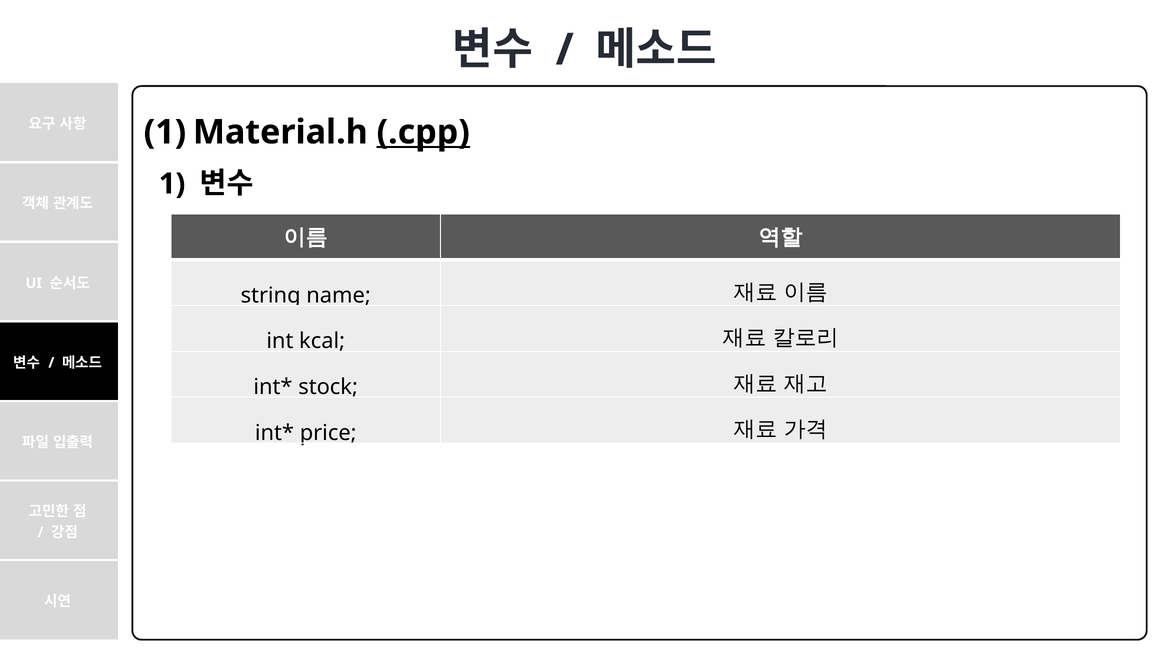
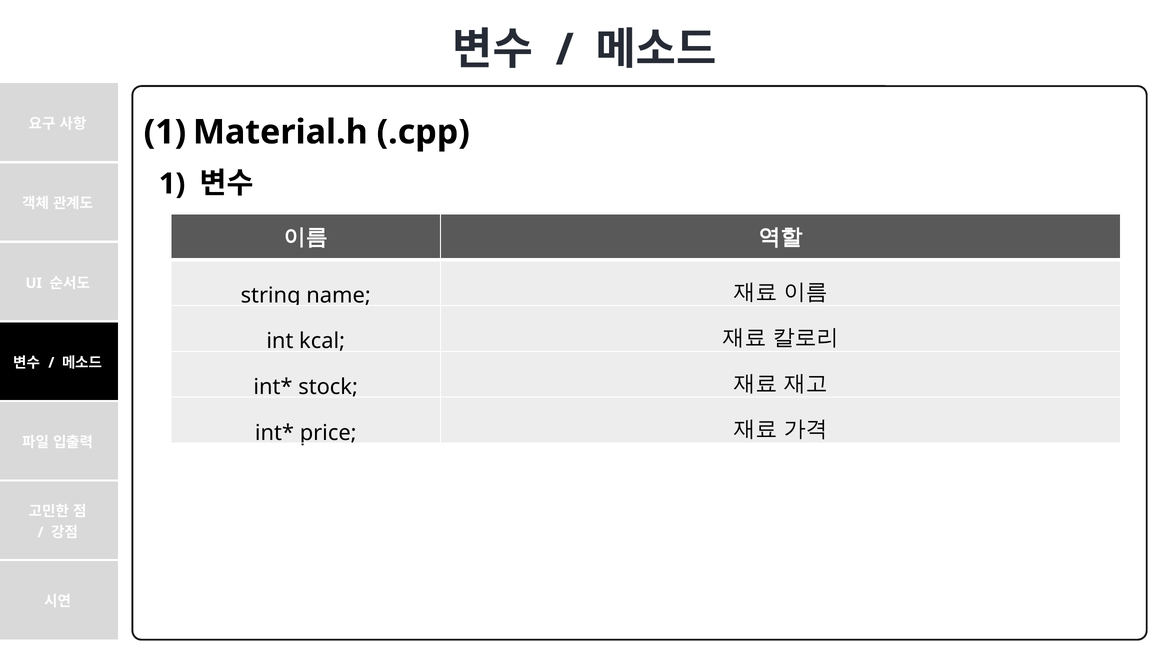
.cpp underline: present -> none
